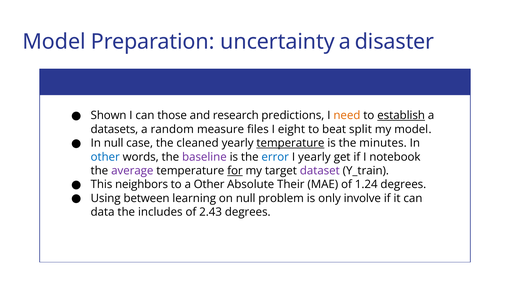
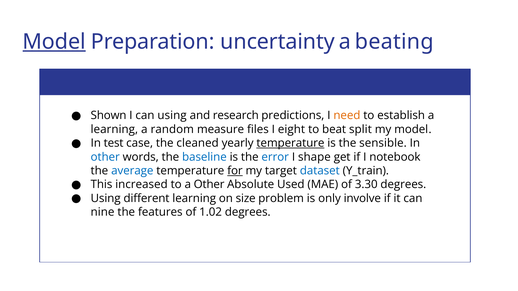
Model at (54, 42) underline: none -> present
disaster: disaster -> beating
can those: those -> using
establish underline: present -> none
datasets at (114, 129): datasets -> learning
In null: null -> test
minutes: minutes -> sensible
baseline colour: purple -> blue
I yearly: yearly -> shape
average colour: purple -> blue
dataset colour: purple -> blue
neighbors: neighbors -> increased
Their: Their -> Used
1.24: 1.24 -> 3.30
between: between -> different
on null: null -> size
data: data -> nine
includes: includes -> features
2.43: 2.43 -> 1.02
